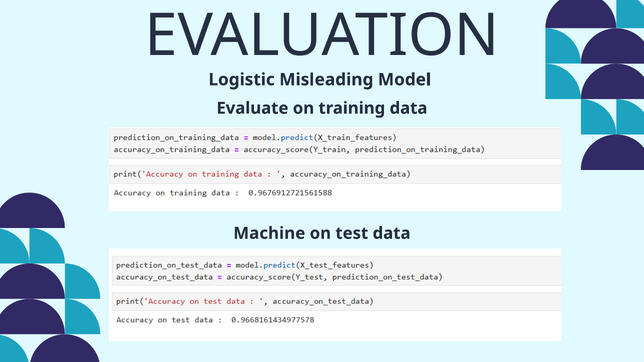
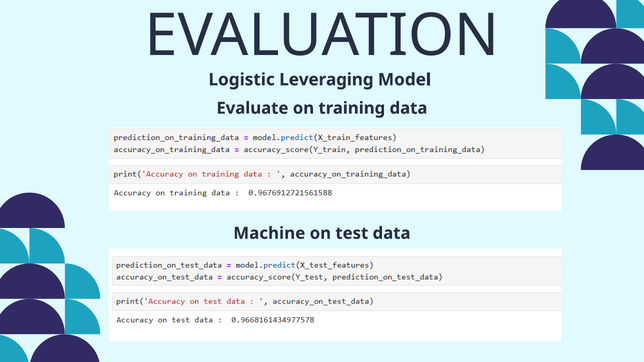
Misleading: Misleading -> Leveraging
